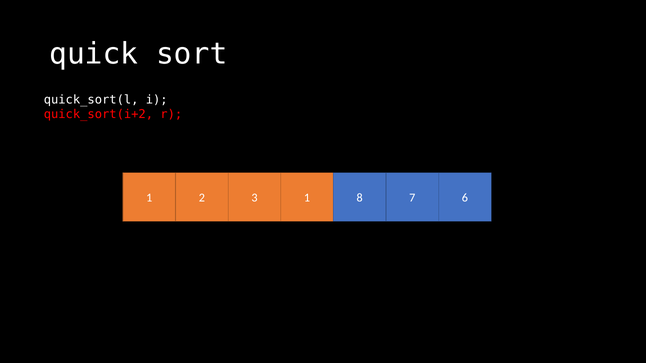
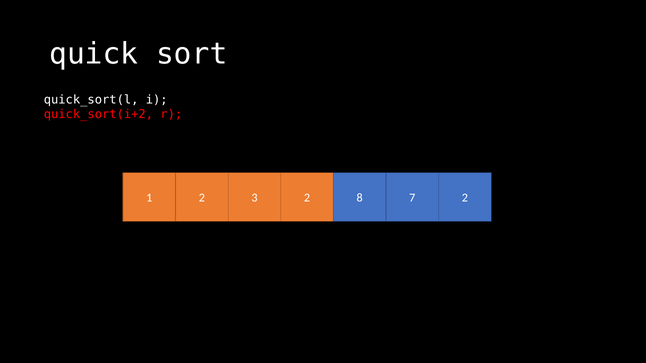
3 1: 1 -> 2
7 6: 6 -> 2
